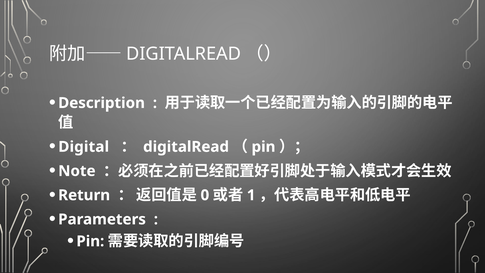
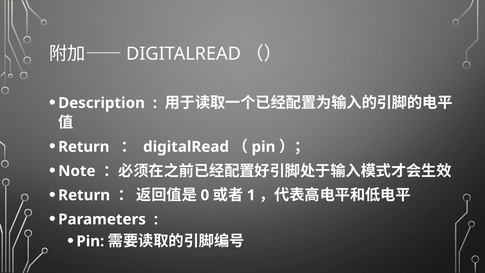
Digital at (84, 147): Digital -> Return
